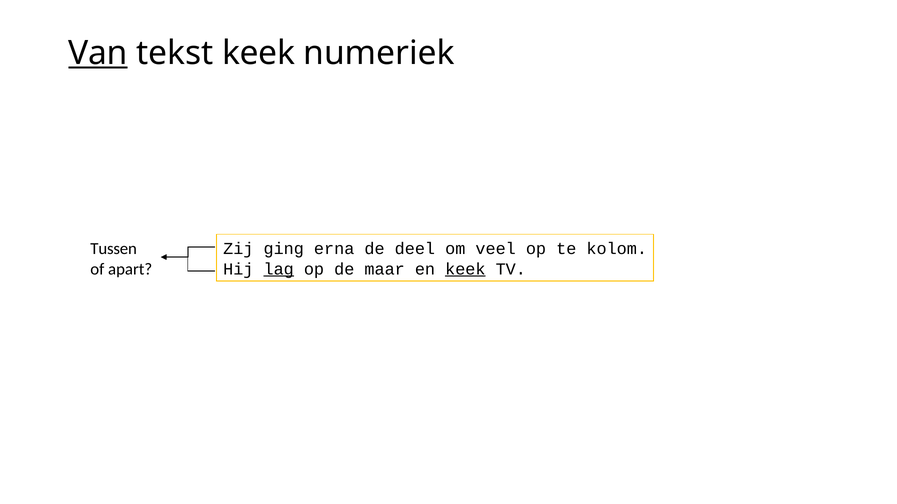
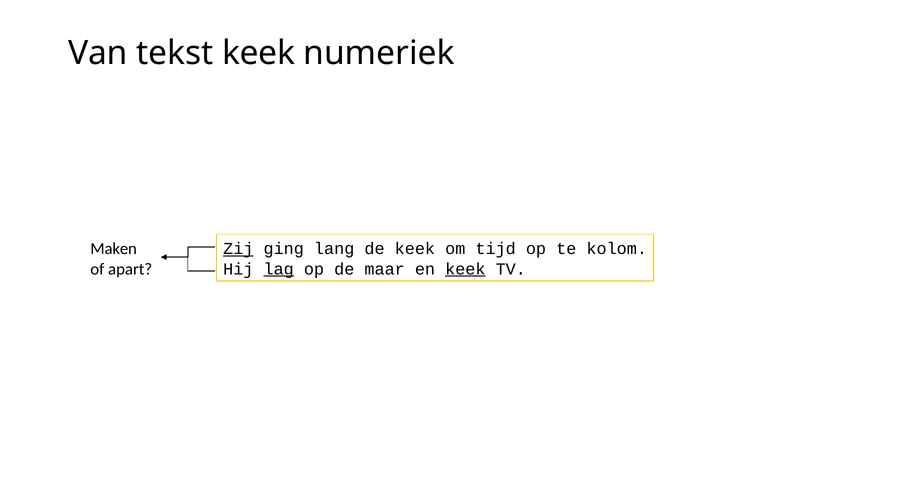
Van underline: present -> none
Tussen: Tussen -> Maken
Zij underline: none -> present
erna: erna -> lang
de deel: deel -> keek
veel: veel -> tijd
